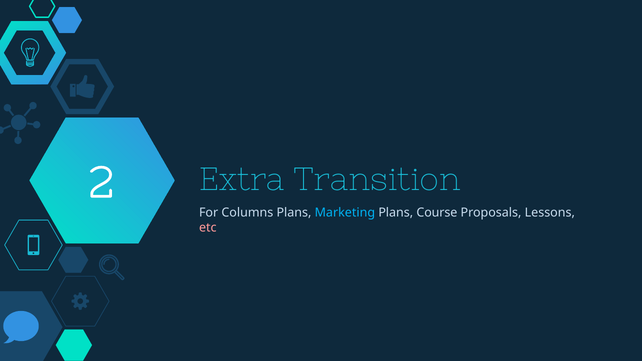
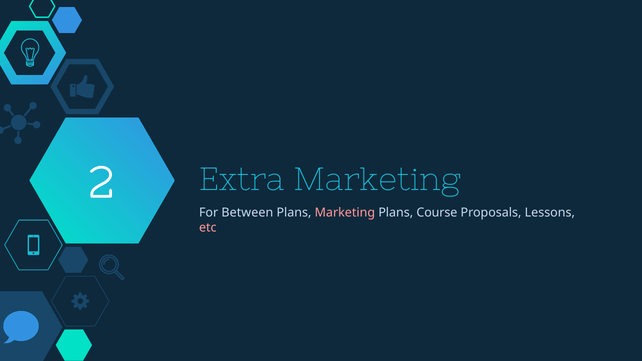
Extra Transition: Transition -> Marketing
Columns: Columns -> Between
Marketing at (345, 213) colour: light blue -> pink
